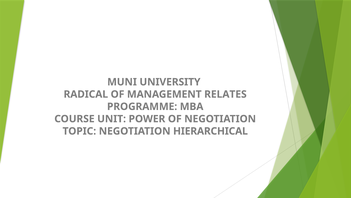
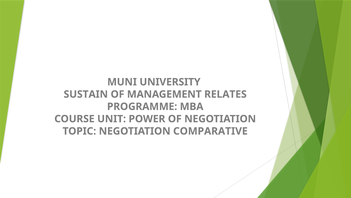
RADICAL: RADICAL -> SUSTAIN
HIERARCHICAL: HIERARCHICAL -> COMPARATIVE
